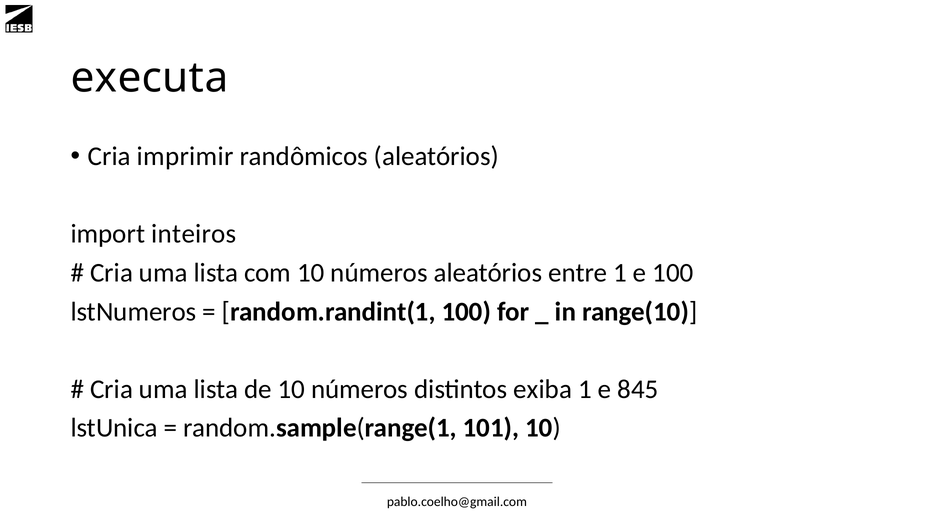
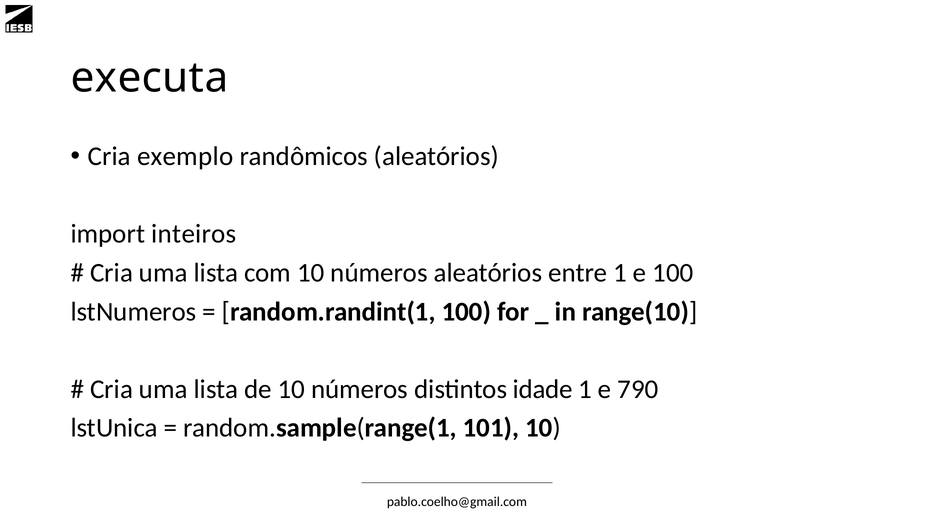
imprimir: imprimir -> exemplo
exiba: exiba -> idade
845: 845 -> 790
